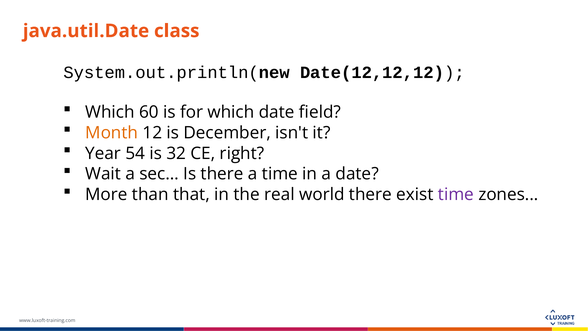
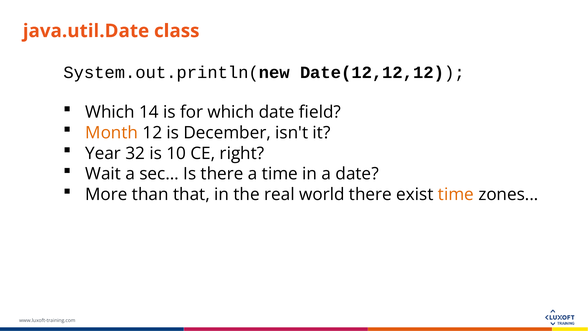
60: 60 -> 14
54: 54 -> 32
32: 32 -> 10
time at (456, 194) colour: purple -> orange
